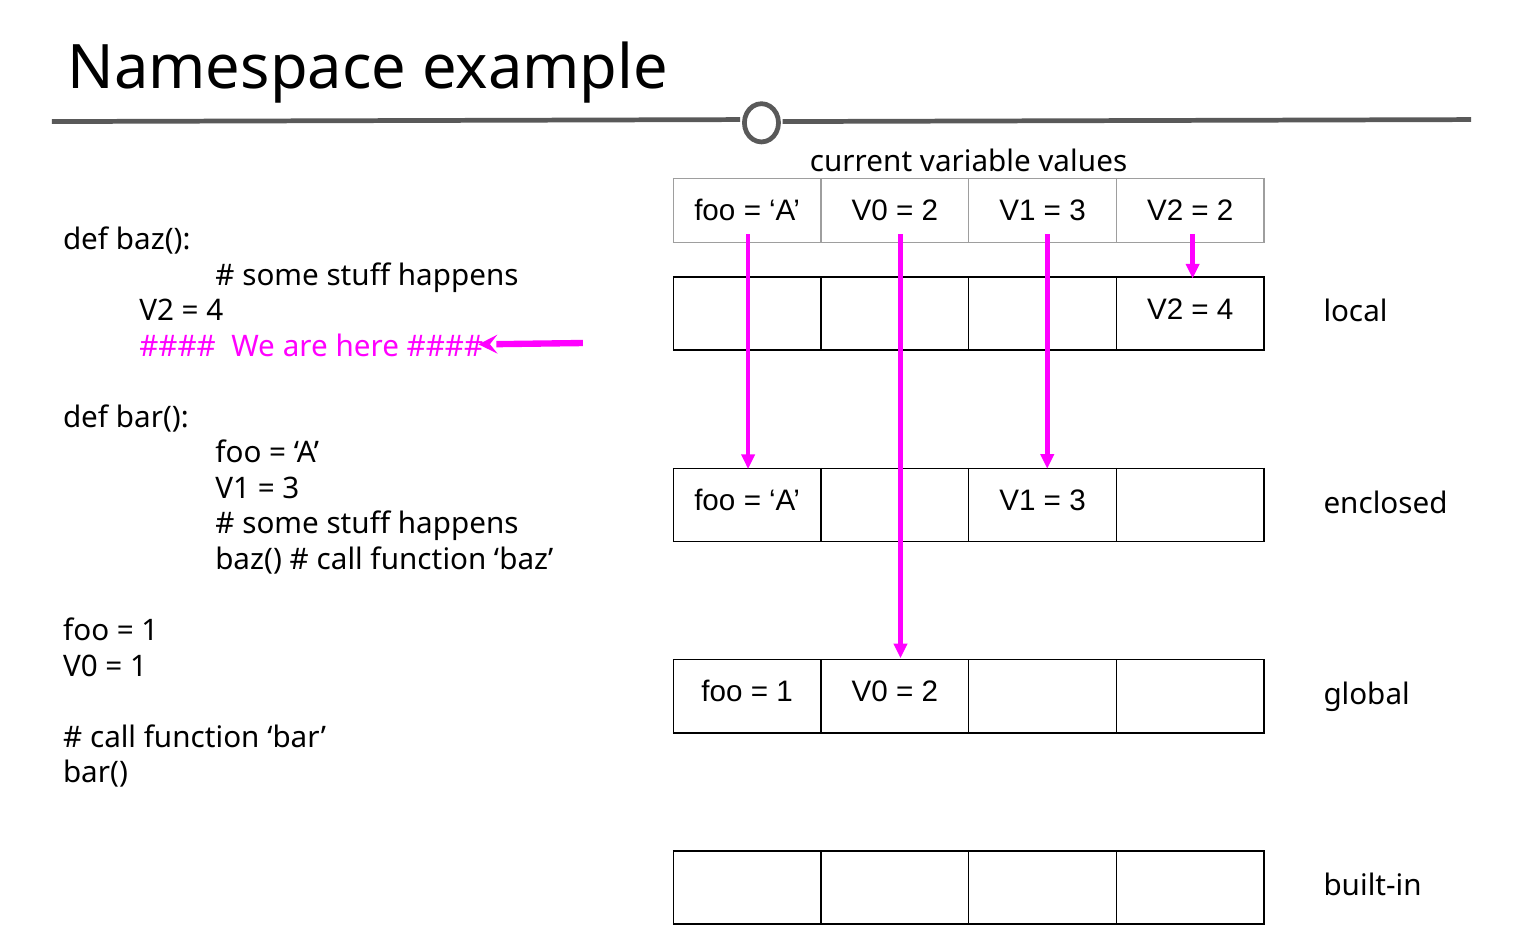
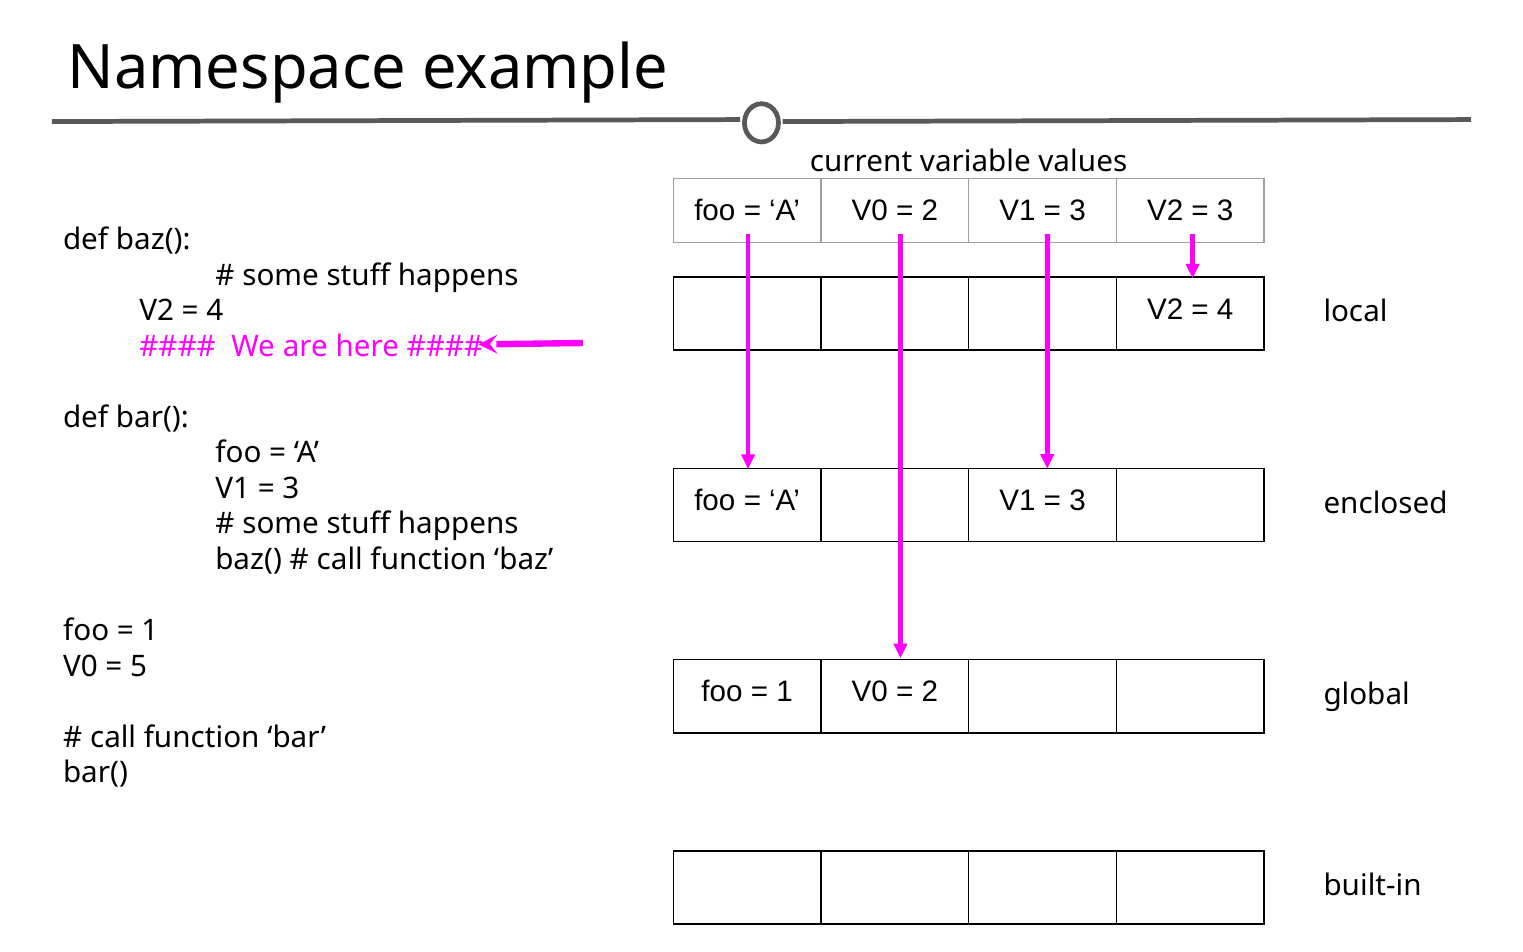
2 at (1225, 211): 2 -> 3
1 at (139, 666): 1 -> 5
